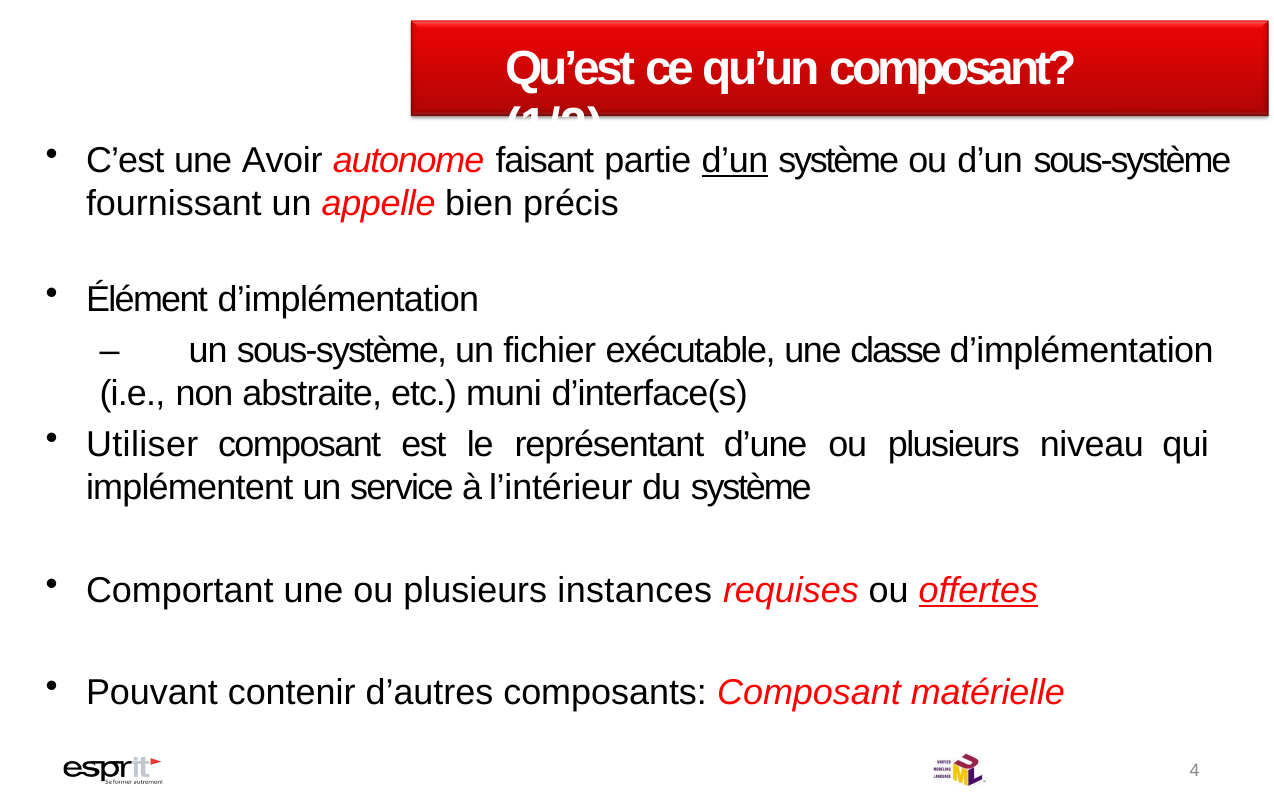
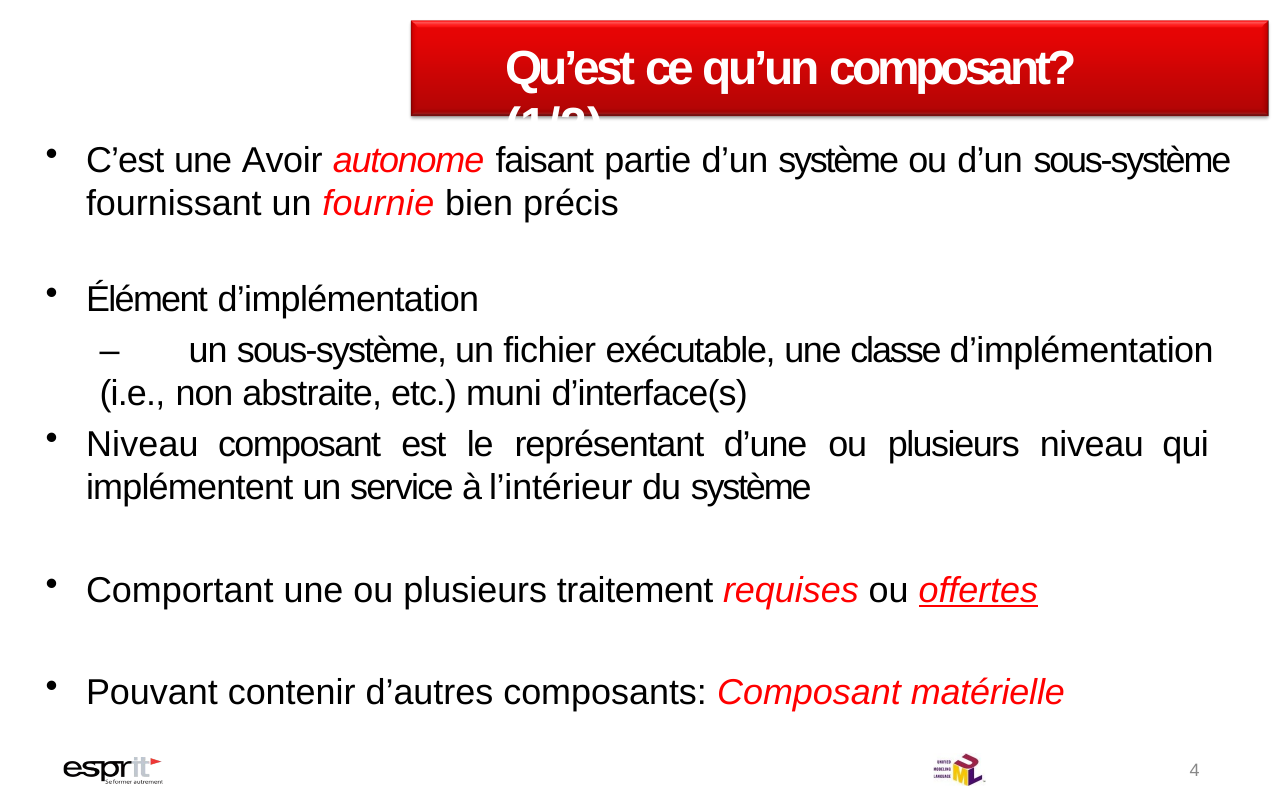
d’un at (735, 160) underline: present -> none
appelle: appelle -> fournie
Utiliser at (142, 445): Utiliser -> Niveau
instances: instances -> traitement
